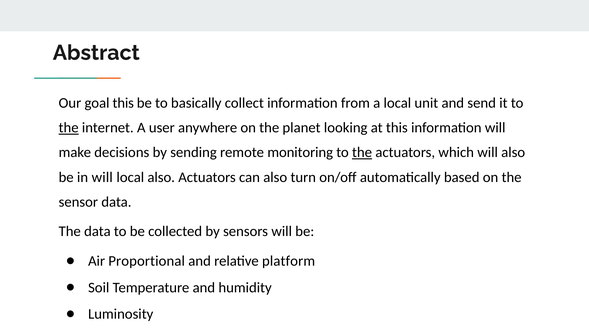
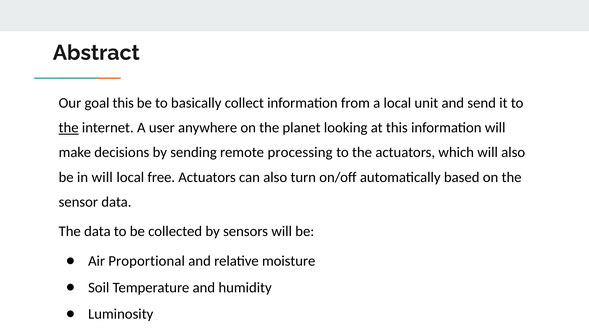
monitoring: monitoring -> processing
the at (362, 153) underline: present -> none
local also: also -> free
platform: platform -> moisture
